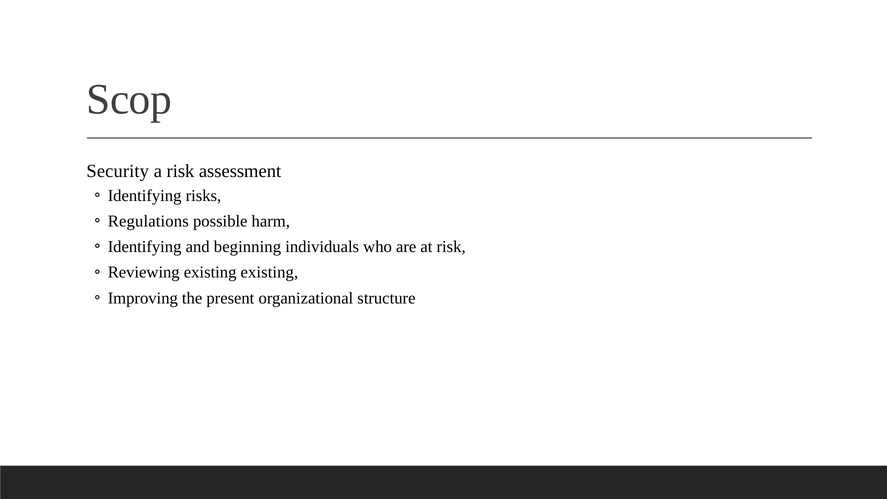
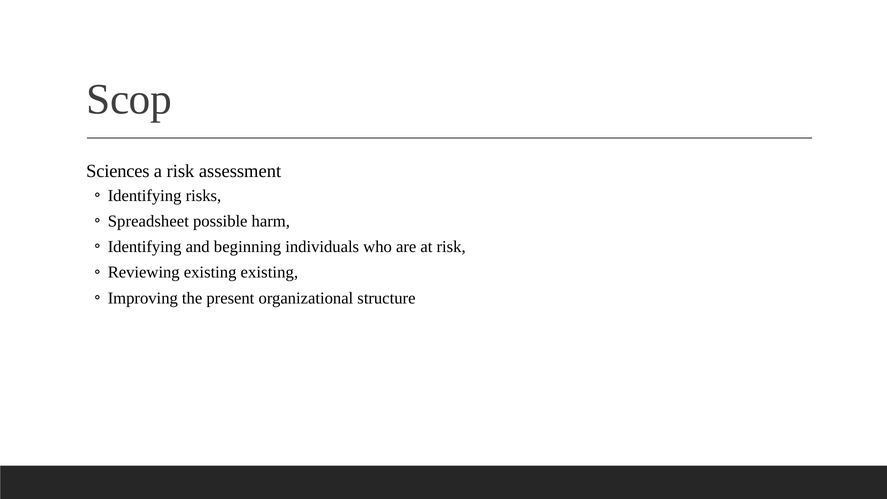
Security: Security -> Sciences
Regulations: Regulations -> Spreadsheet
